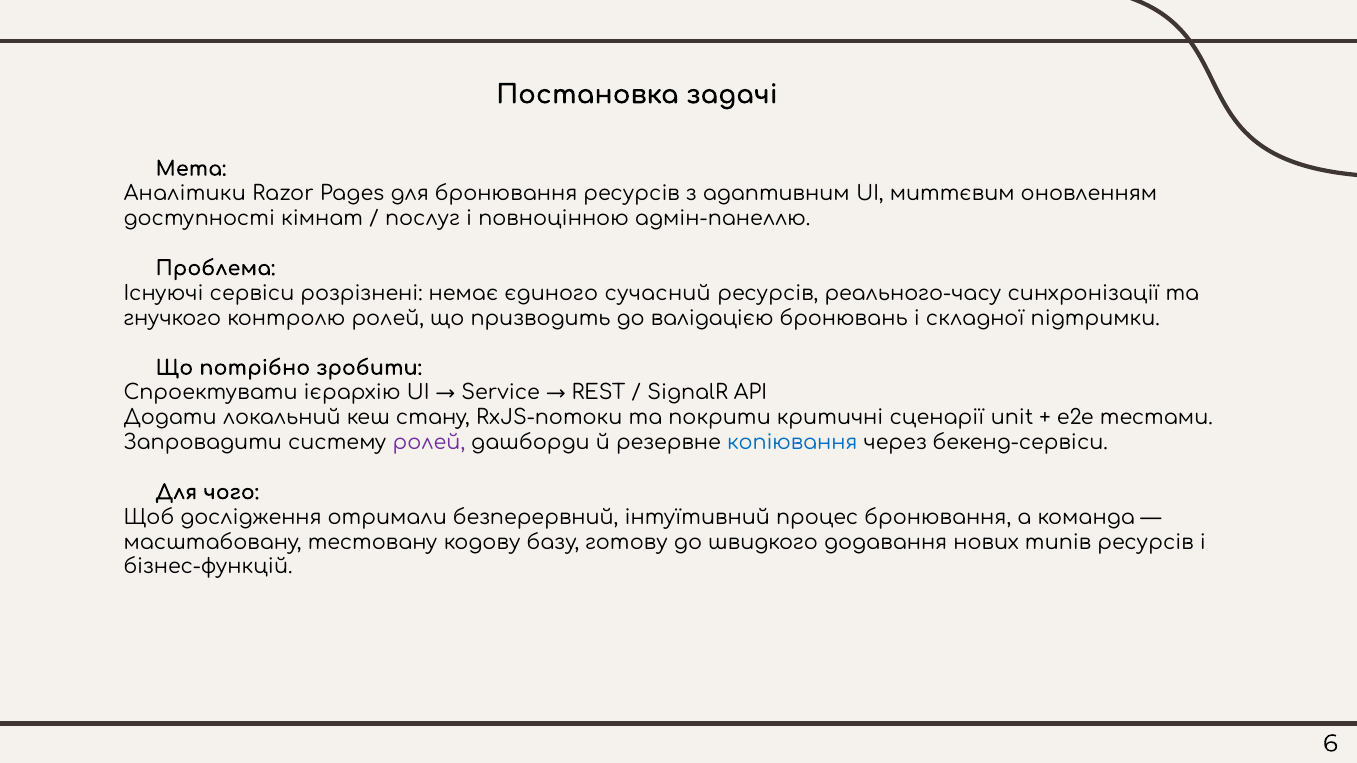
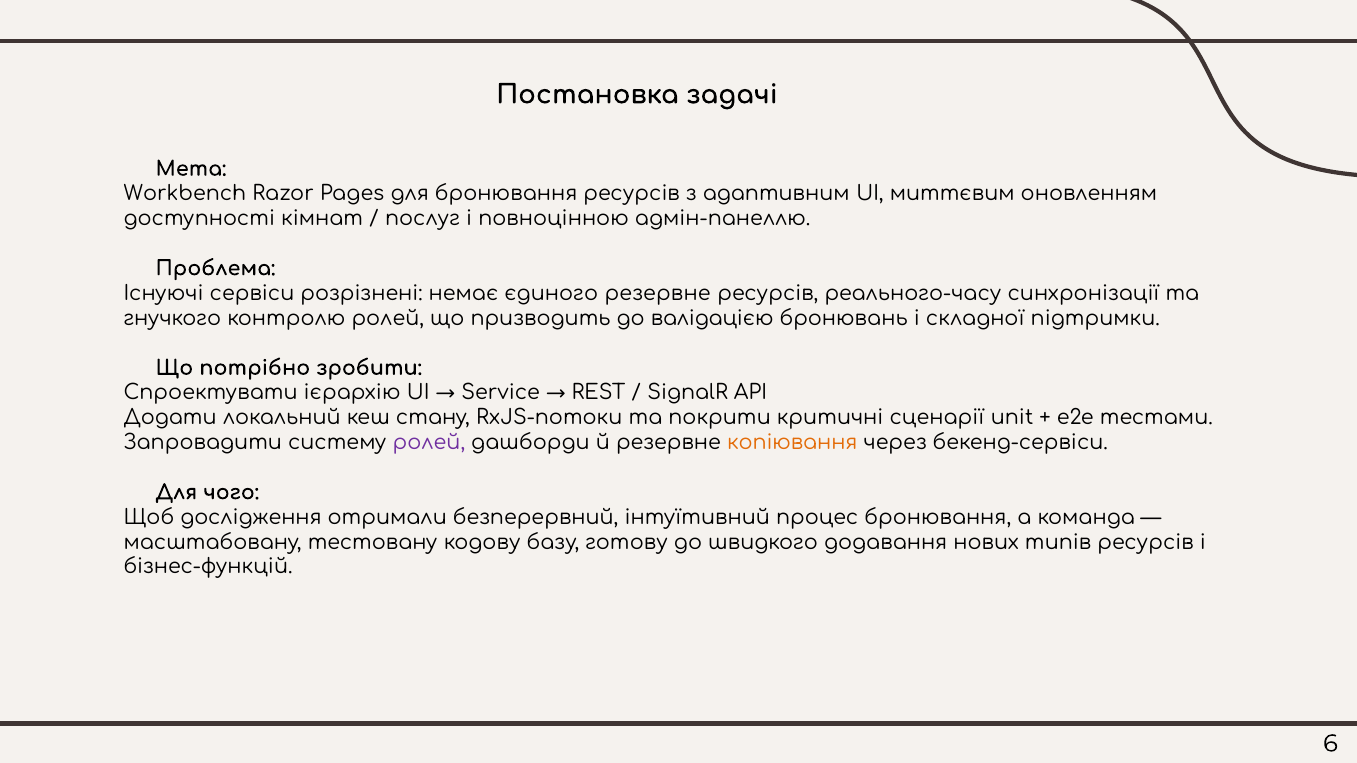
Аналітики: Аналітики -> Workbench
єдиного сучасний: сучасний -> резервне
копіювання colour: blue -> orange
